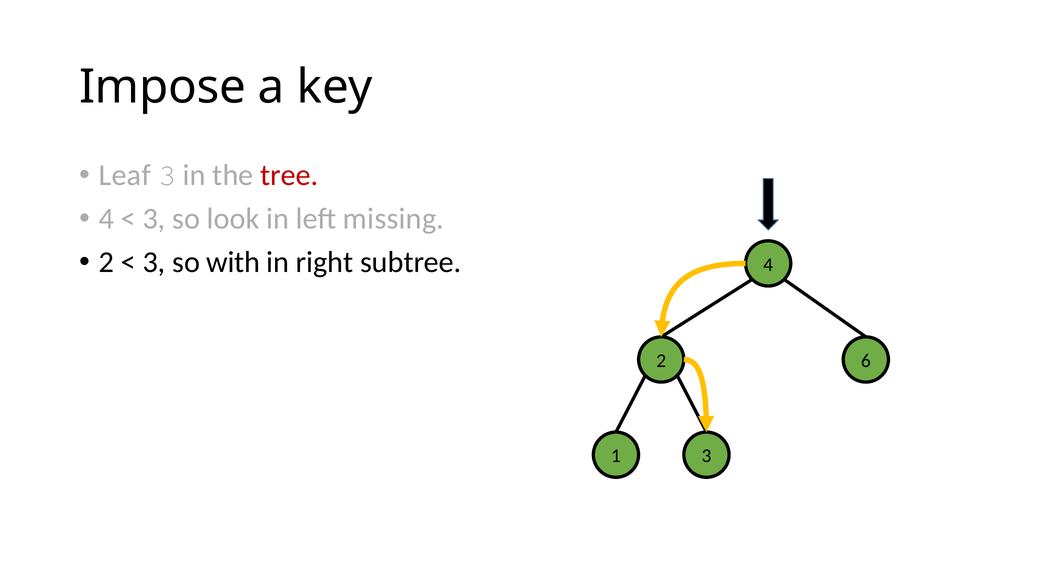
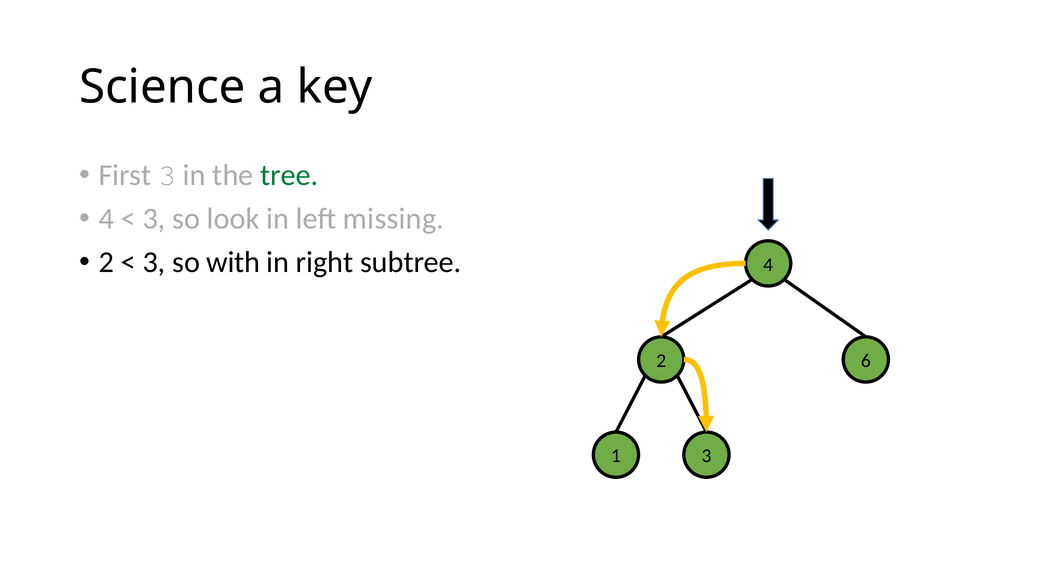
Impose: Impose -> Science
Leaf: Leaf -> First
tree colour: red -> green
